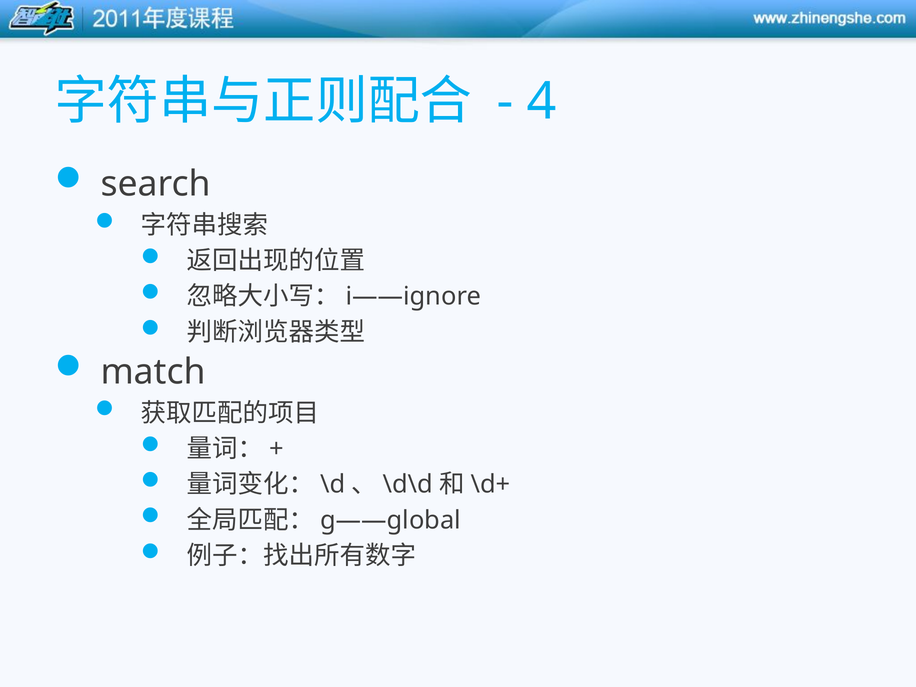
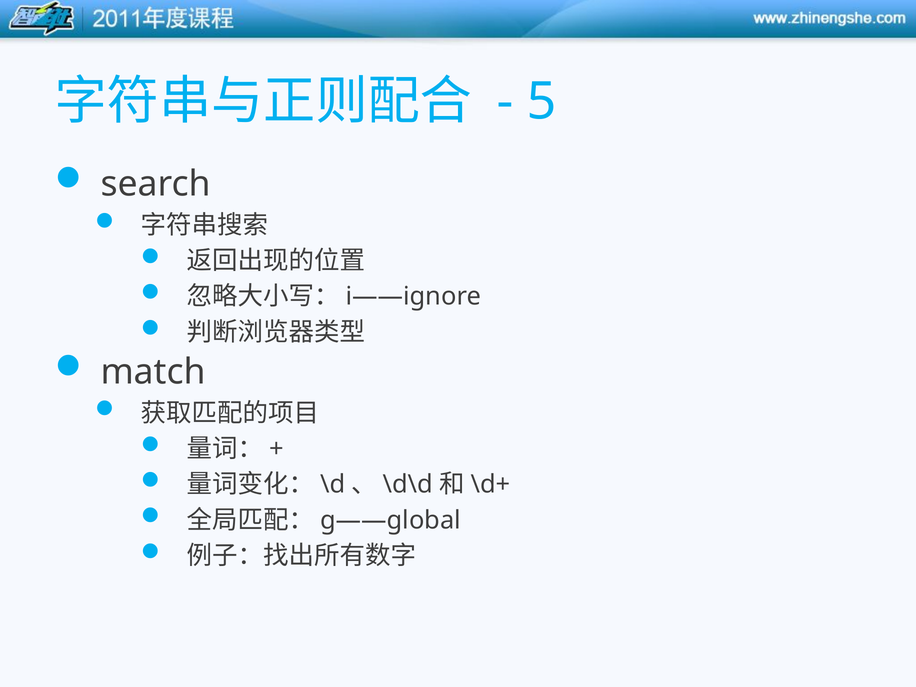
4: 4 -> 5
